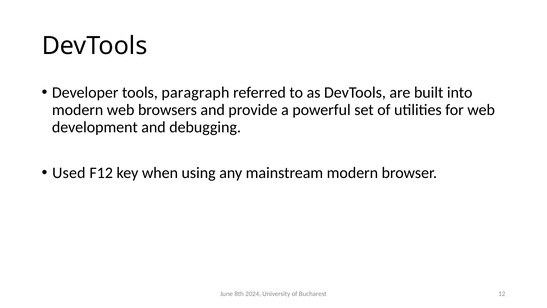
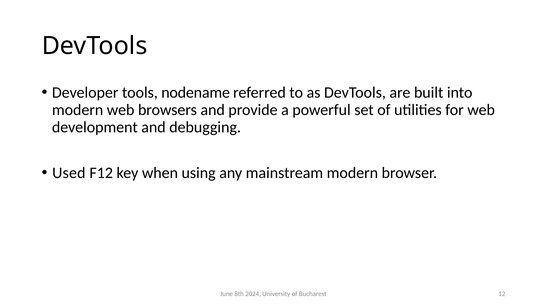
paragraph: paragraph -> nodename
